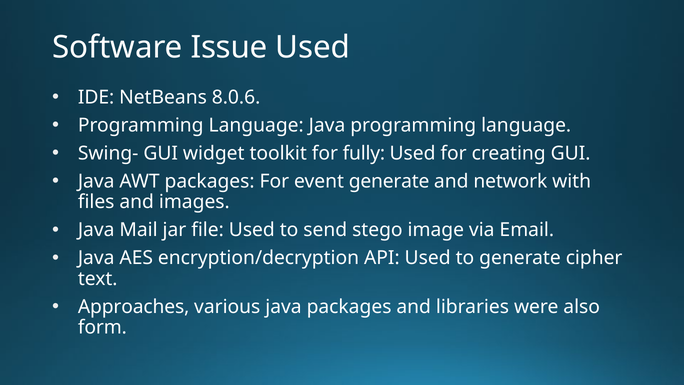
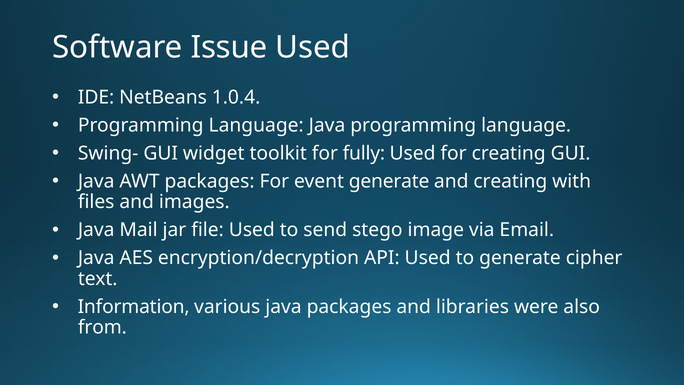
8.0.6: 8.0.6 -> 1.0.4
and network: network -> creating
Approaches: Approaches -> Information
form: form -> from
